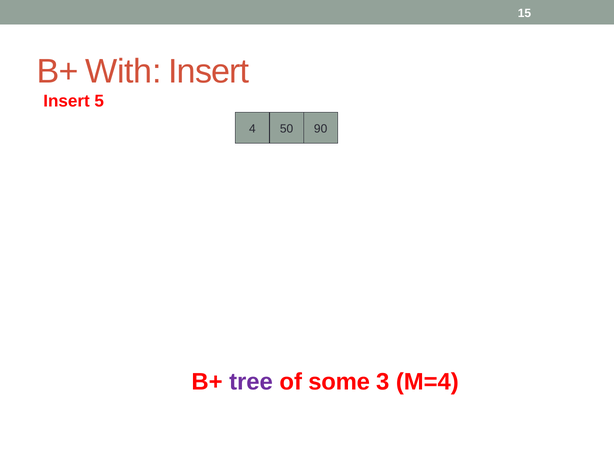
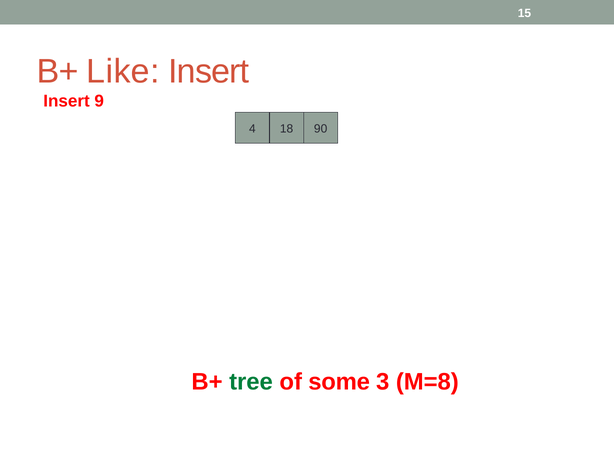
With: With -> Like
5: 5 -> 9
50: 50 -> 18
tree colour: purple -> green
M=4: M=4 -> M=8
